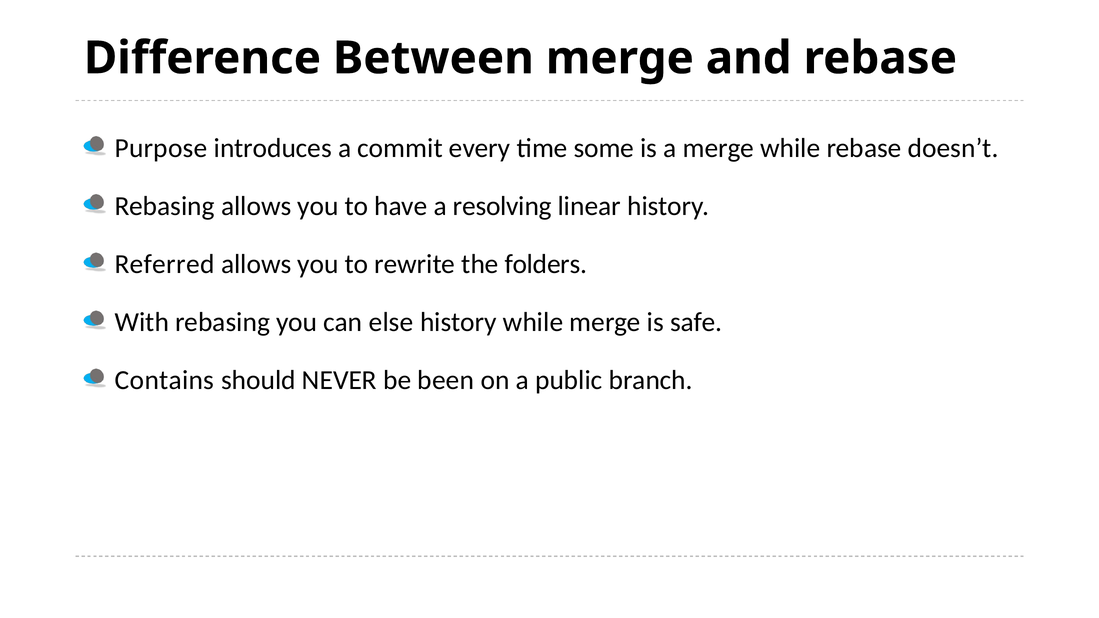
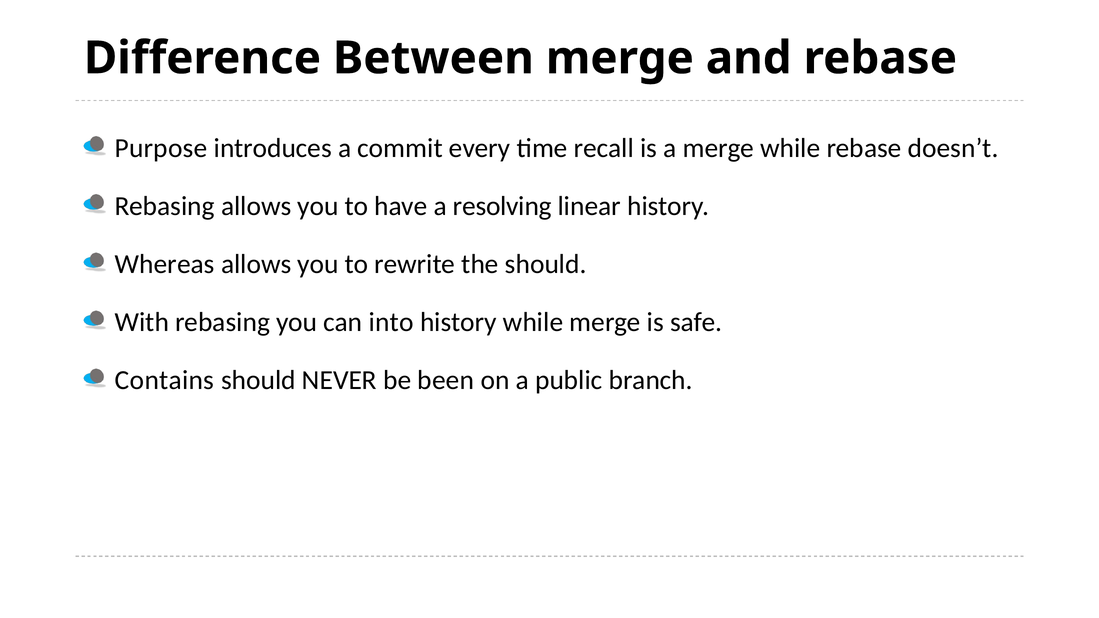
some: some -> recall
Referred: Referred -> Whereas
the folders: folders -> should
else: else -> into
